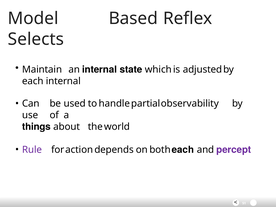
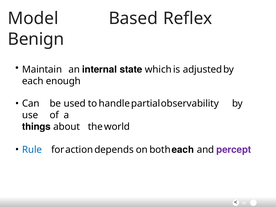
Selects: Selects -> Benign
each internal: internal -> enough
Rule colour: purple -> blue
